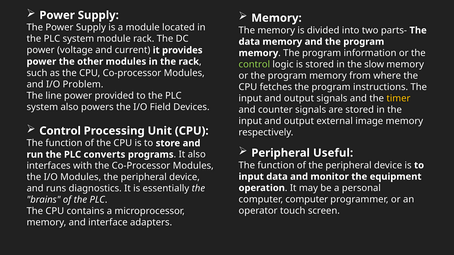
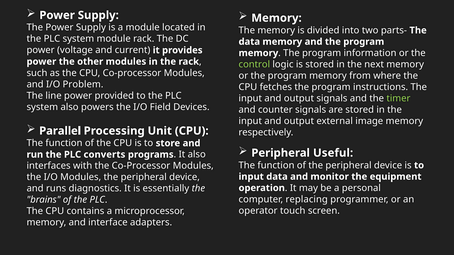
slow: slow -> next
timer colour: yellow -> light green
Control at (60, 131): Control -> Parallel
computer computer: computer -> replacing
